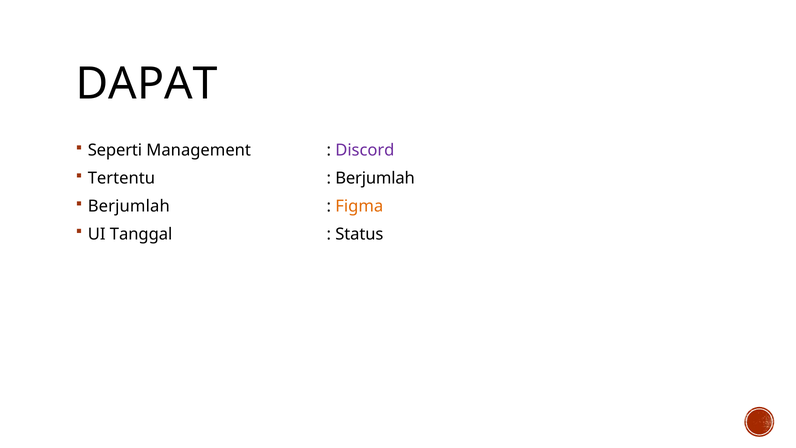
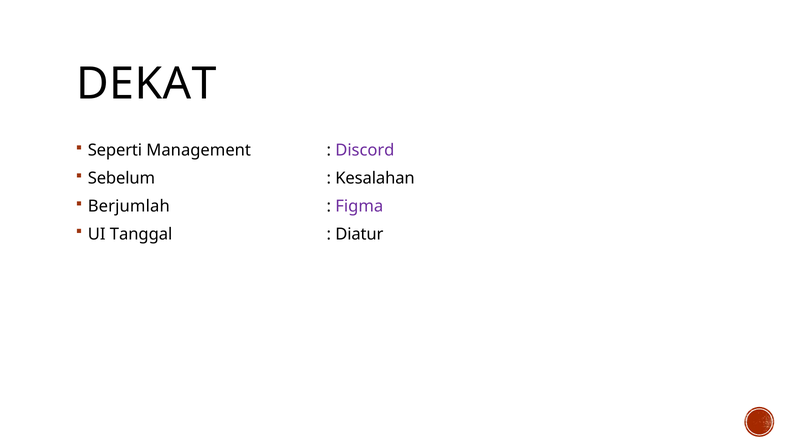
DAPAT: DAPAT -> DEKAT
Tertentu: Tertentu -> Sebelum
Berjumlah at (375, 178): Berjumlah -> Kesalahan
Figma colour: orange -> purple
Status: Status -> Diatur
